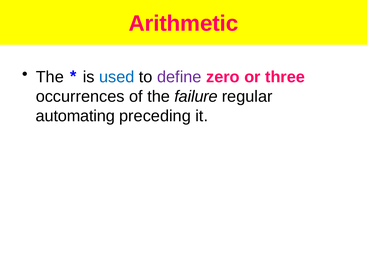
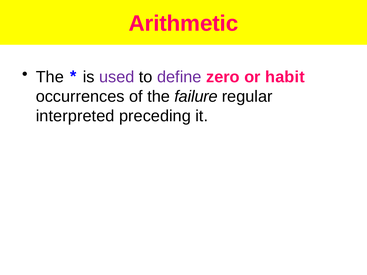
used colour: blue -> purple
three: three -> habit
automating: automating -> interpreted
